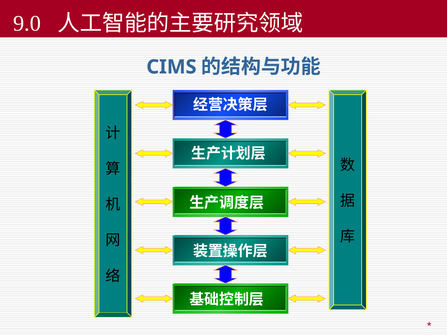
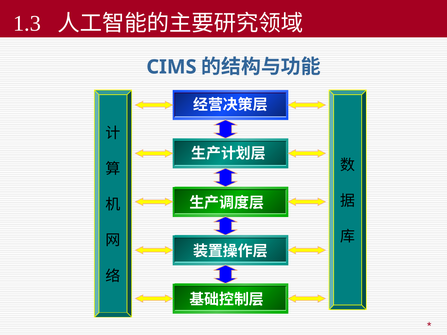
9.0: 9.0 -> 1.3
